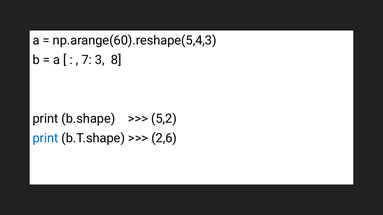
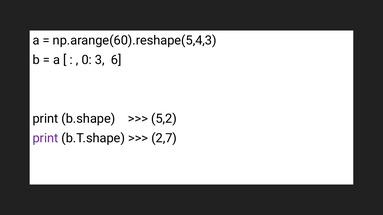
7: 7 -> 0
8: 8 -> 6
print at (45, 138) colour: blue -> purple
2,6: 2,6 -> 2,7
